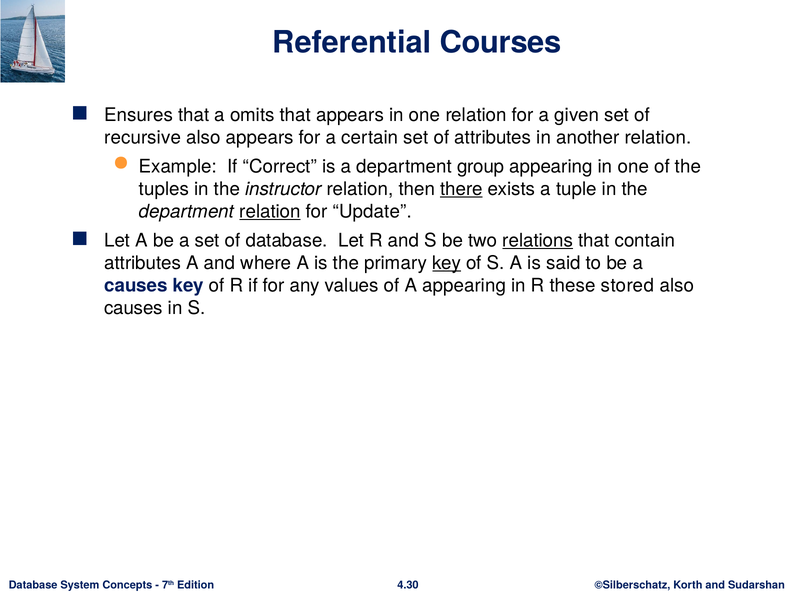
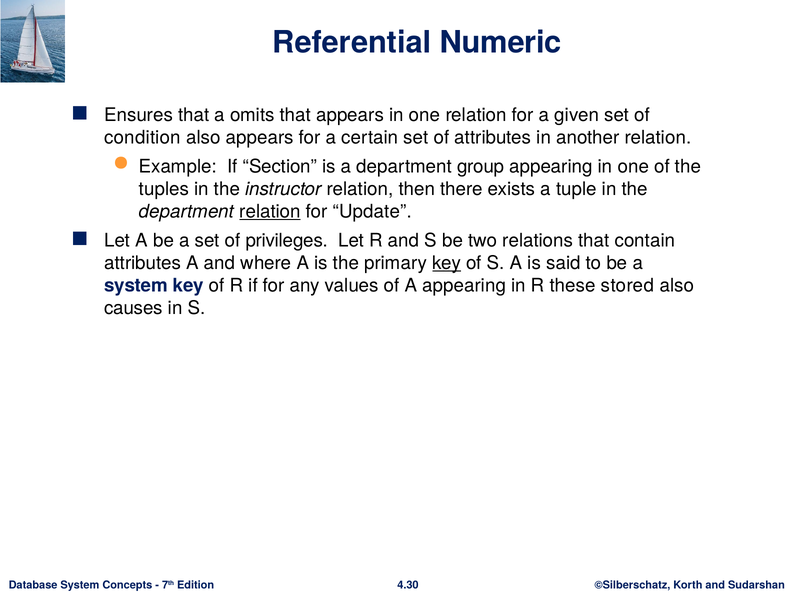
Courses: Courses -> Numeric
recursive: recursive -> condition
Correct: Correct -> Section
there underline: present -> none
of database: database -> privileges
relations underline: present -> none
causes at (136, 285): causes -> system
